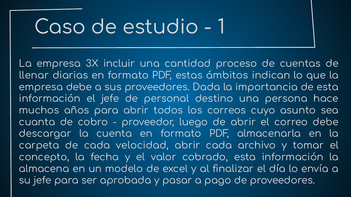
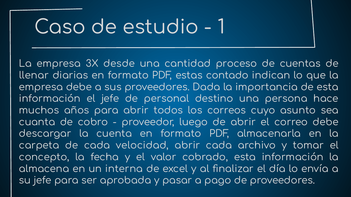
incluir: incluir -> desde
ámbitos: ámbitos -> contado
modelo: modelo -> interna
